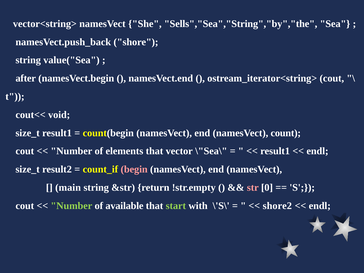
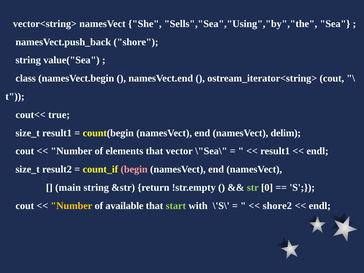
Sells","Sea","String","by","the: Sells","Sea","String","by","the -> Sells","Sea","Using","by","the
after: after -> class
void: void -> true
count: count -> delim
str colour: pink -> light green
Number at (71, 206) colour: light green -> yellow
